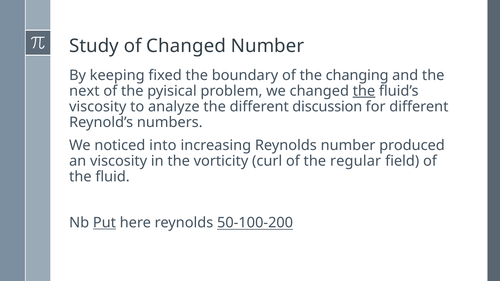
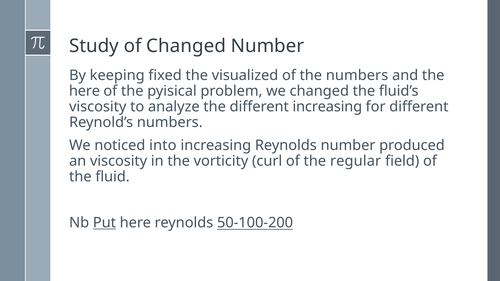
boundary: boundary -> visualized
the changing: changing -> numbers
next at (84, 91): next -> here
the at (364, 91) underline: present -> none
different discussion: discussion -> increasing
